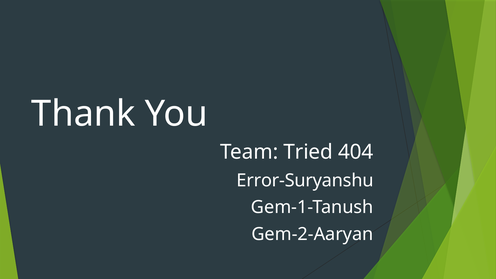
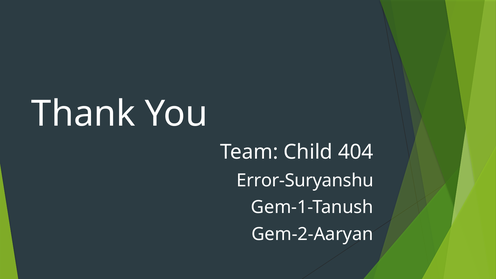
Tried: Tried -> Child
